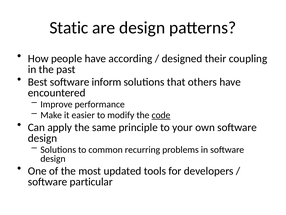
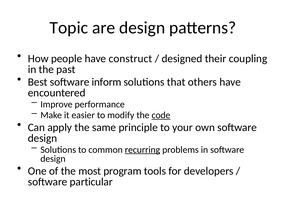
Static: Static -> Topic
according: according -> construct
recurring underline: none -> present
updated: updated -> program
